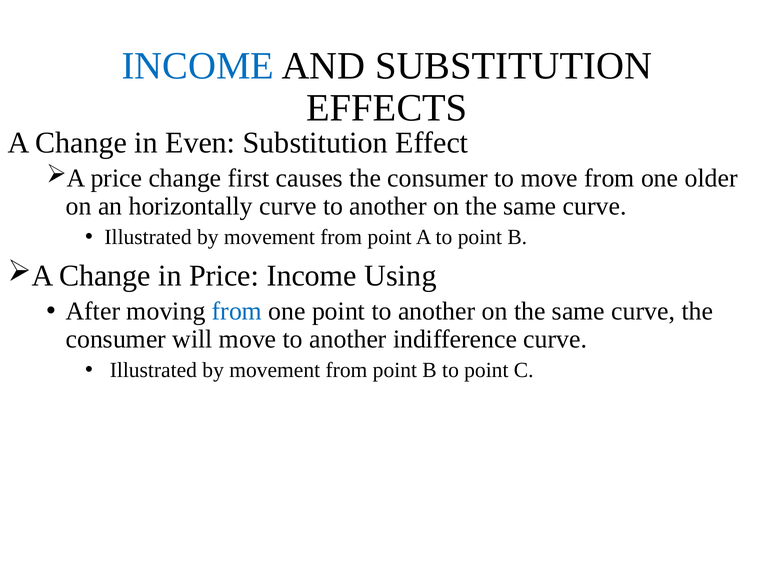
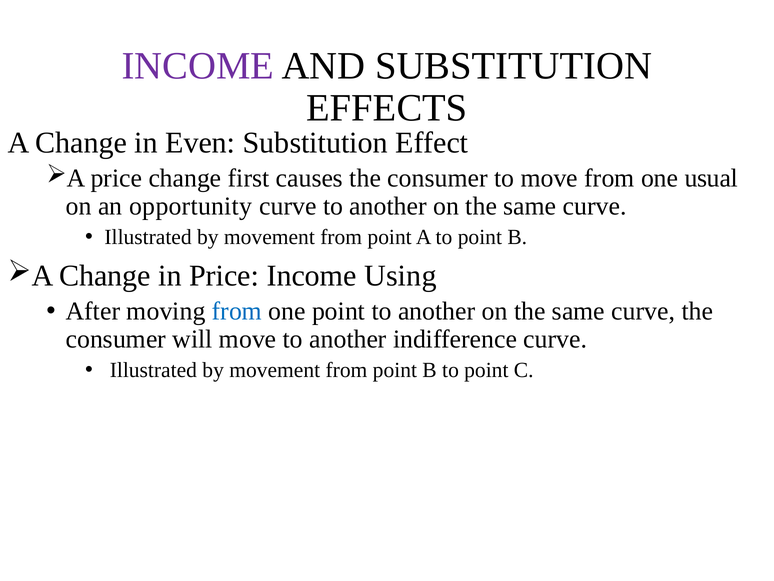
INCOME at (198, 66) colour: blue -> purple
older: older -> usual
horizontally: horizontally -> opportunity
